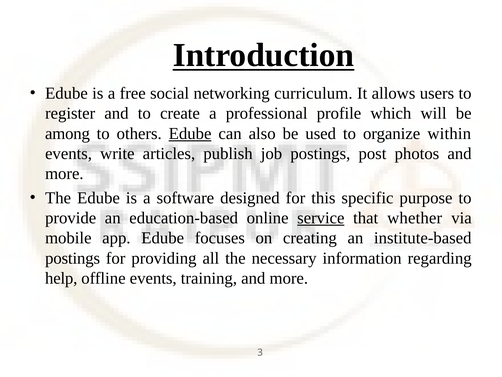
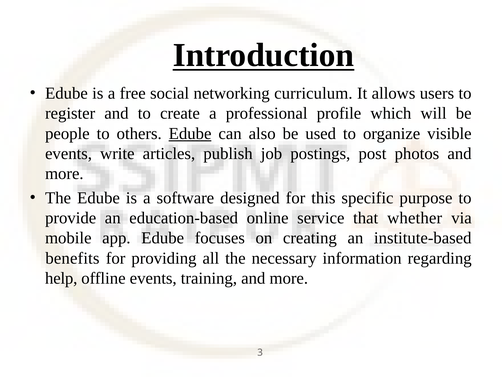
among: among -> people
within: within -> visible
service underline: present -> none
postings at (73, 258): postings -> benefits
